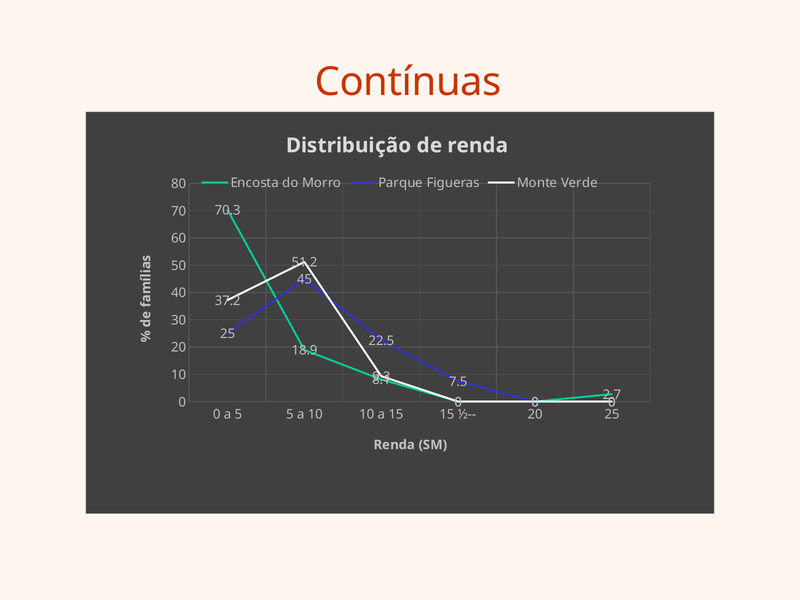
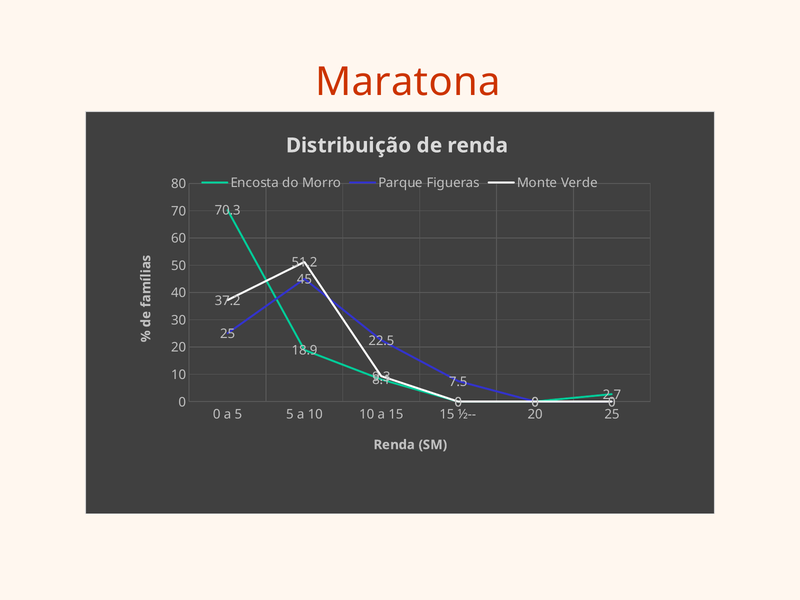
Contínuas: Contínuas -> Maratona
